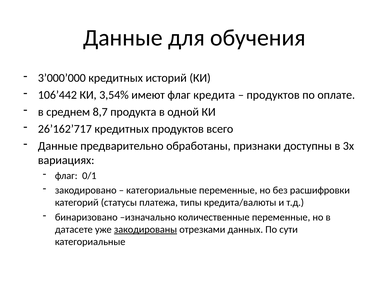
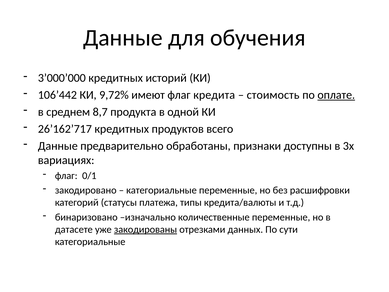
3,54%: 3,54% -> 9,72%
продуктов at (273, 95): продуктов -> стоимость
оплате underline: none -> present
